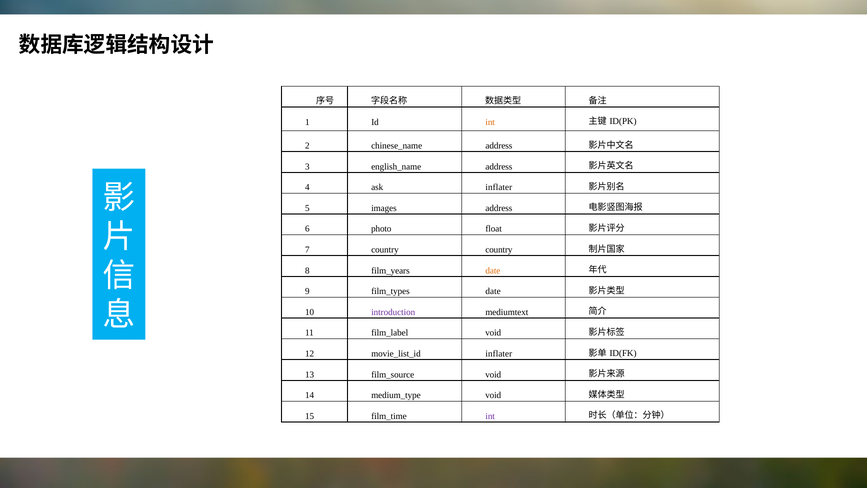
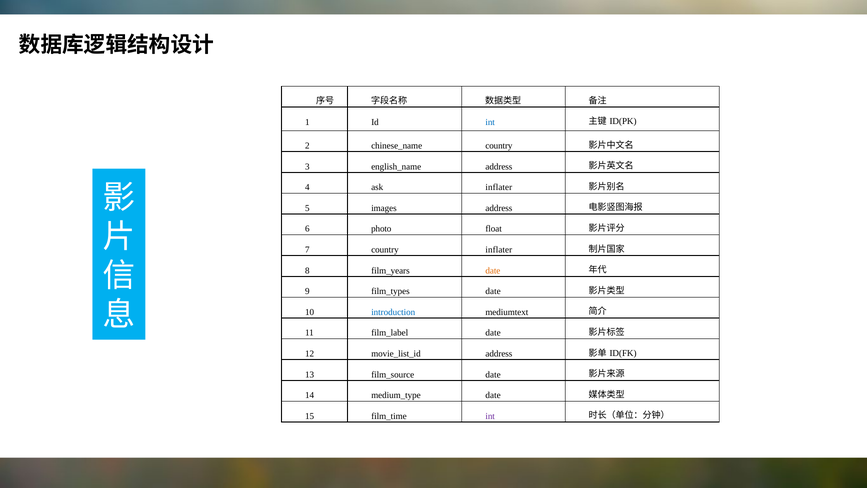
int at (490, 122) colour: orange -> blue
address at (499, 146): address -> country
country country: country -> inflater
introduction colour: purple -> blue
void at (493, 333): void -> date
inflater at (499, 353): inflater -> address
void at (493, 374): void -> date
void at (493, 395): void -> date
